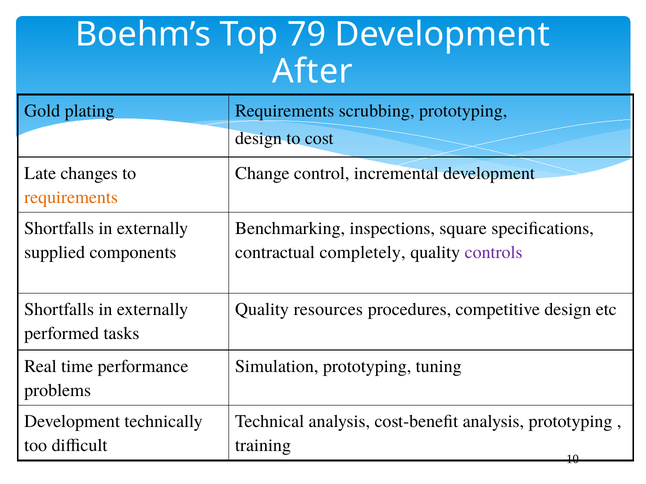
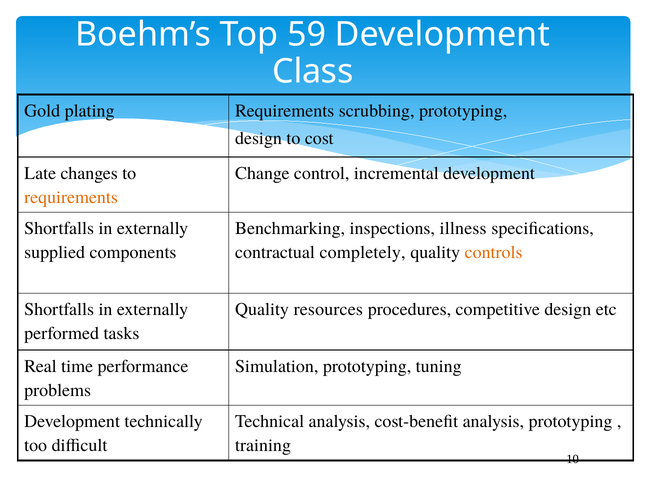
79: 79 -> 59
After: After -> Class
square: square -> illness
controls colour: purple -> orange
